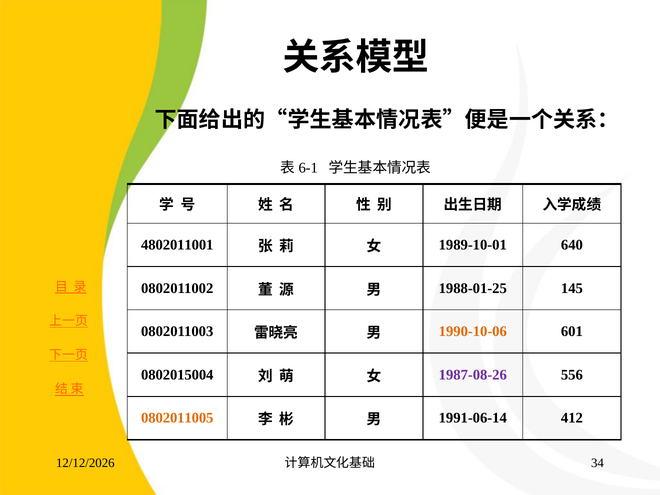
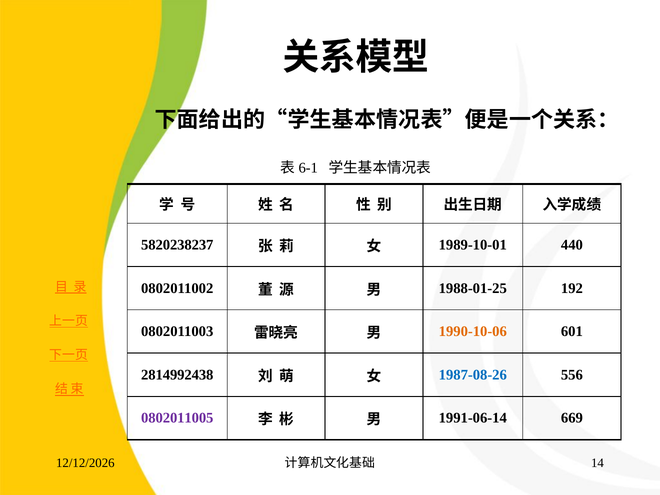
4802011001: 4802011001 -> 5820238237
640: 640 -> 440
145: 145 -> 192
0802015004: 0802015004 -> 2814992438
1987-08-26 colour: purple -> blue
0802011005 colour: orange -> purple
412: 412 -> 669
34: 34 -> 14
